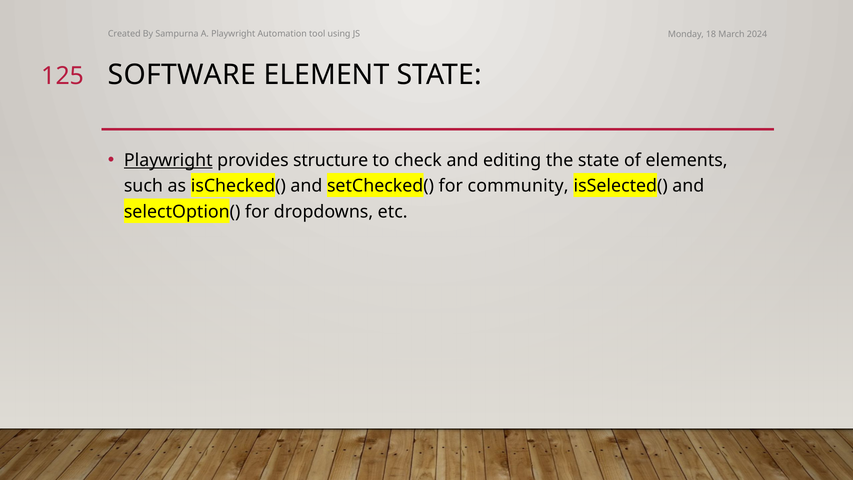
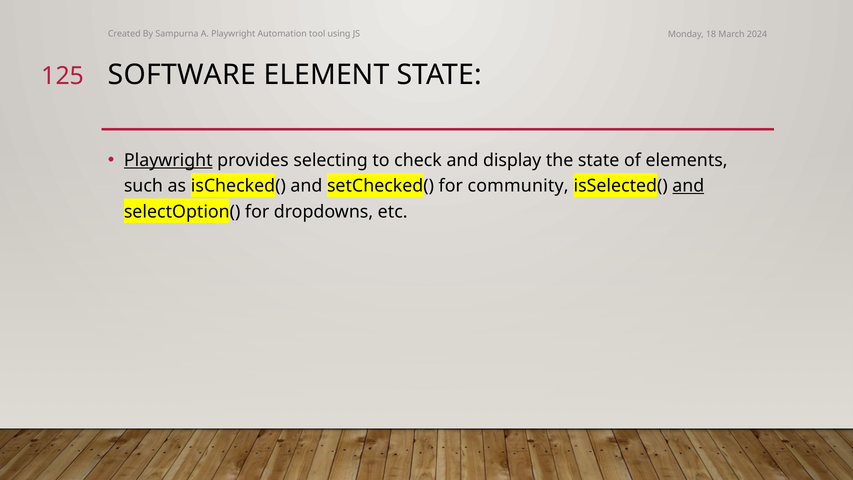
structure: structure -> selecting
editing: editing -> display
and at (688, 186) underline: none -> present
